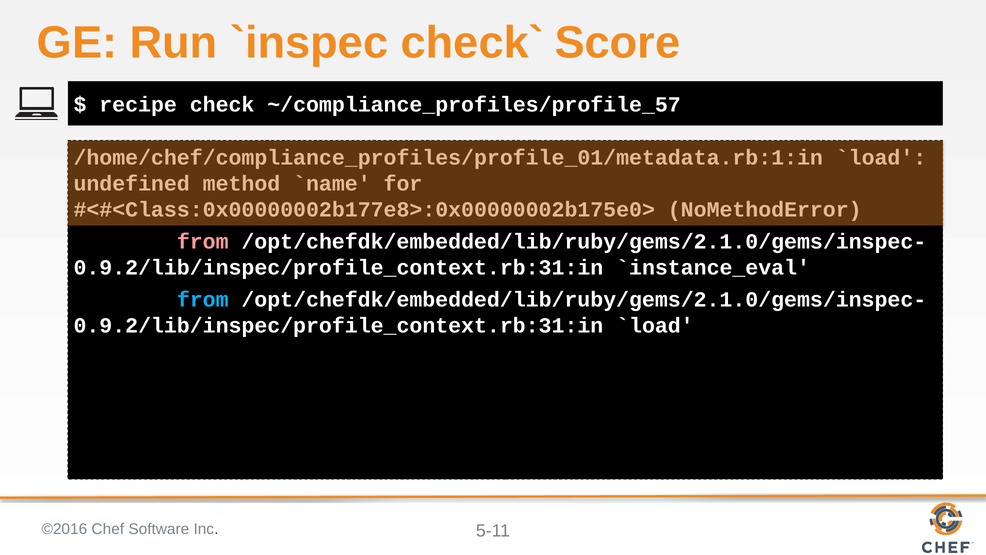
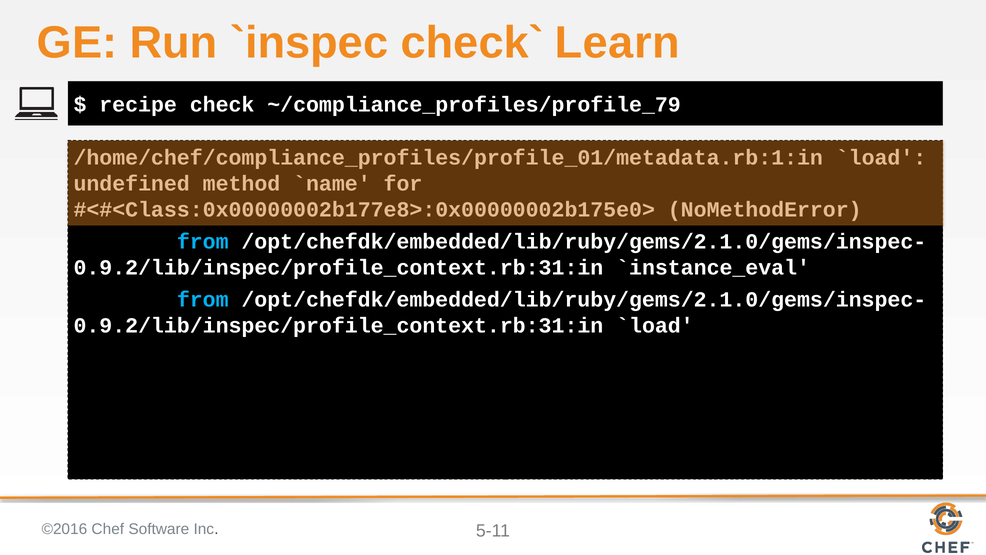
Score: Score -> Learn
~/compliance_profiles/profile_57: ~/compliance_profiles/profile_57 -> ~/compliance_profiles/profile_79
from at (203, 242) colour: pink -> light blue
